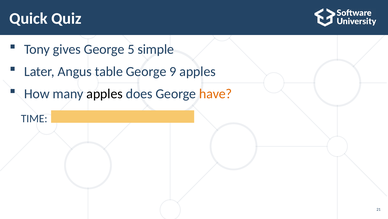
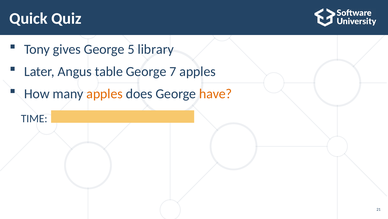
simple: simple -> library
9: 9 -> 7
apples at (105, 94) colour: black -> orange
